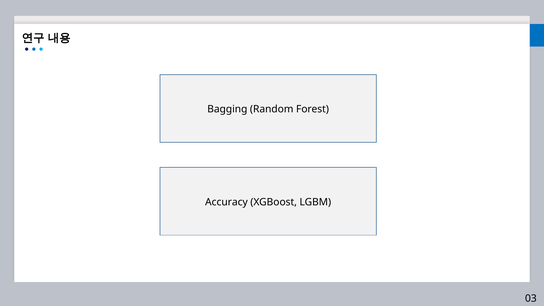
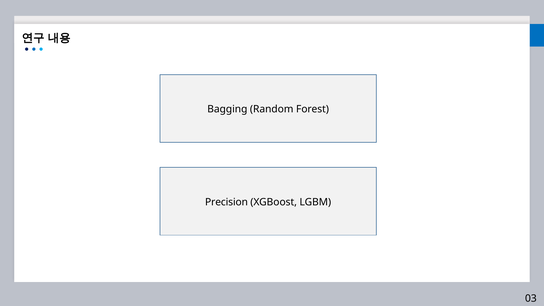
Accuracy: Accuracy -> Precision
